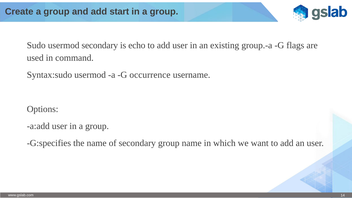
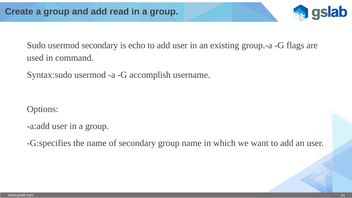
start: start -> read
occurrence: occurrence -> accomplish
